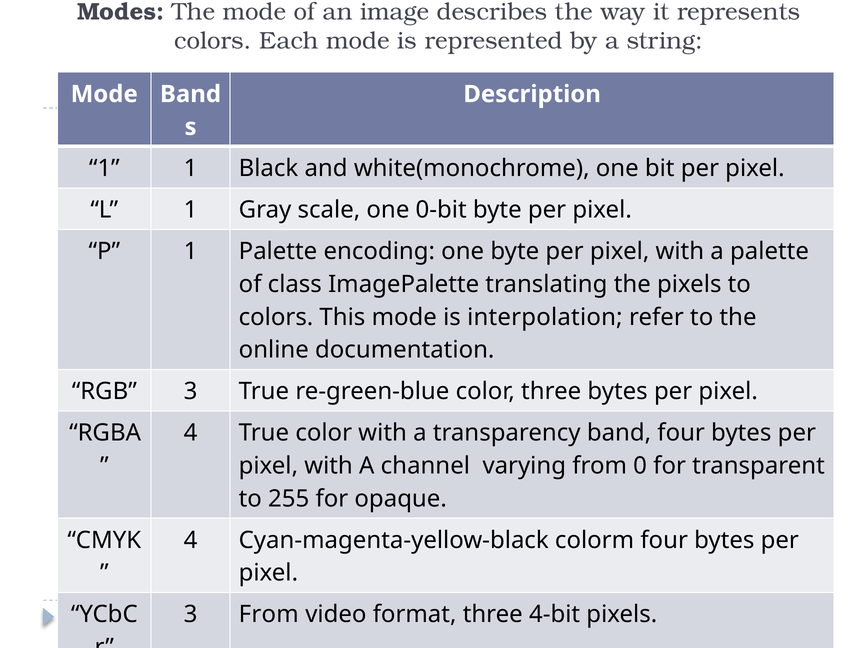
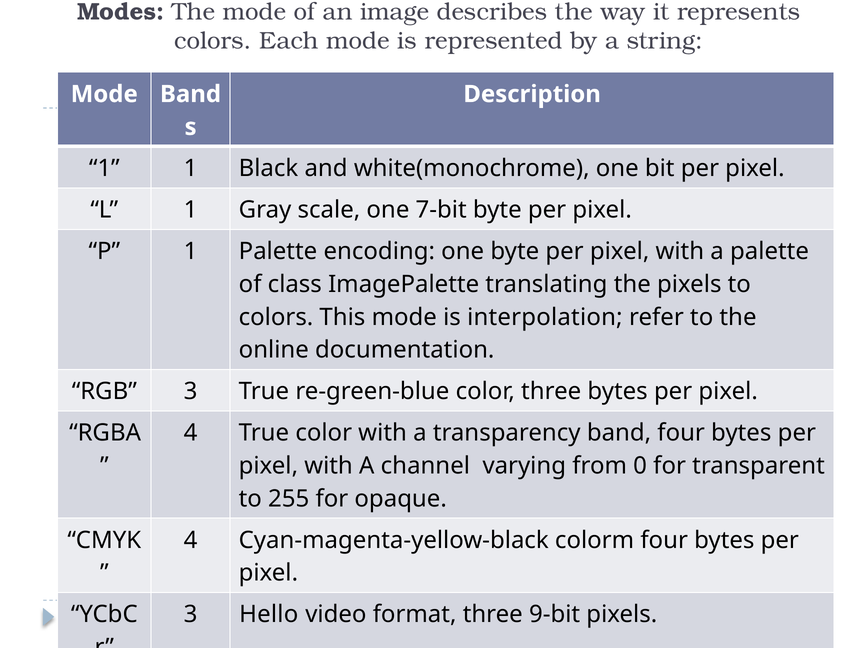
0-bit: 0-bit -> 7-bit
3 From: From -> Hello
4-bit: 4-bit -> 9-bit
